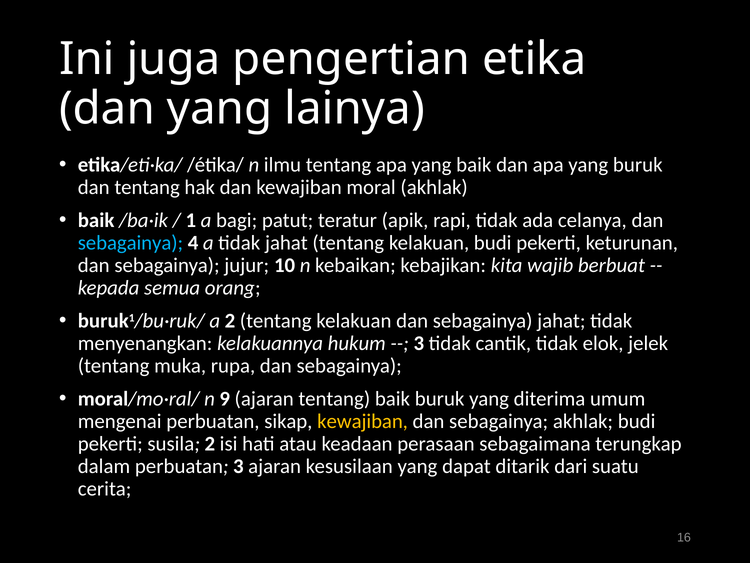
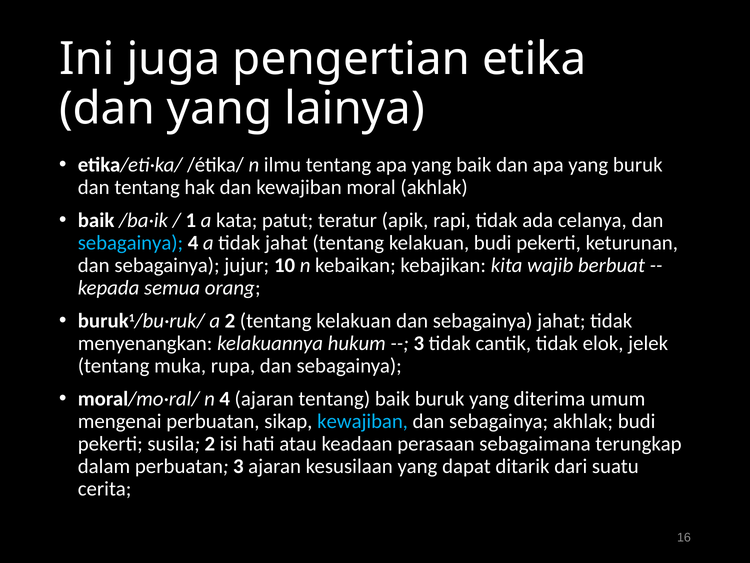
bagi: bagi -> kata
n 9: 9 -> 4
kewajiban at (363, 421) colour: yellow -> light blue
